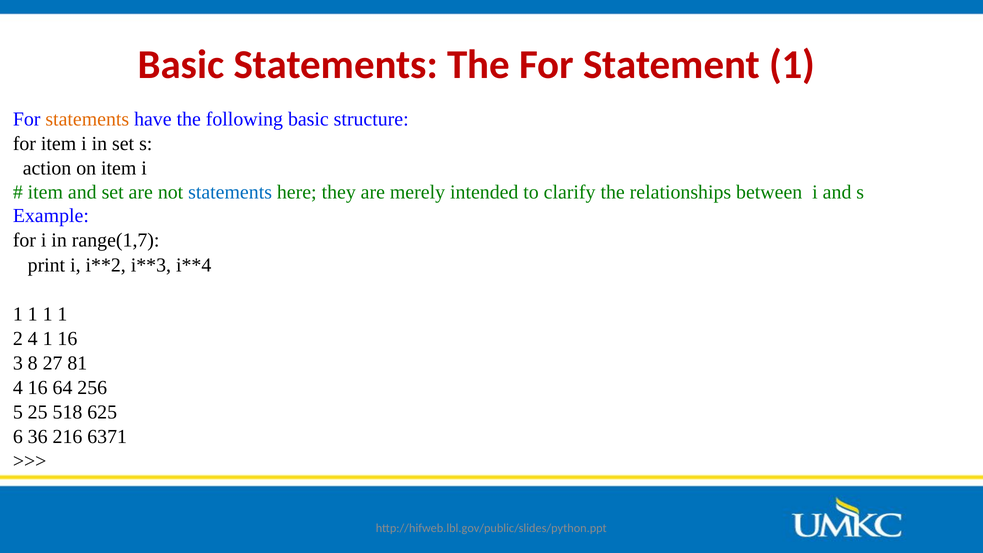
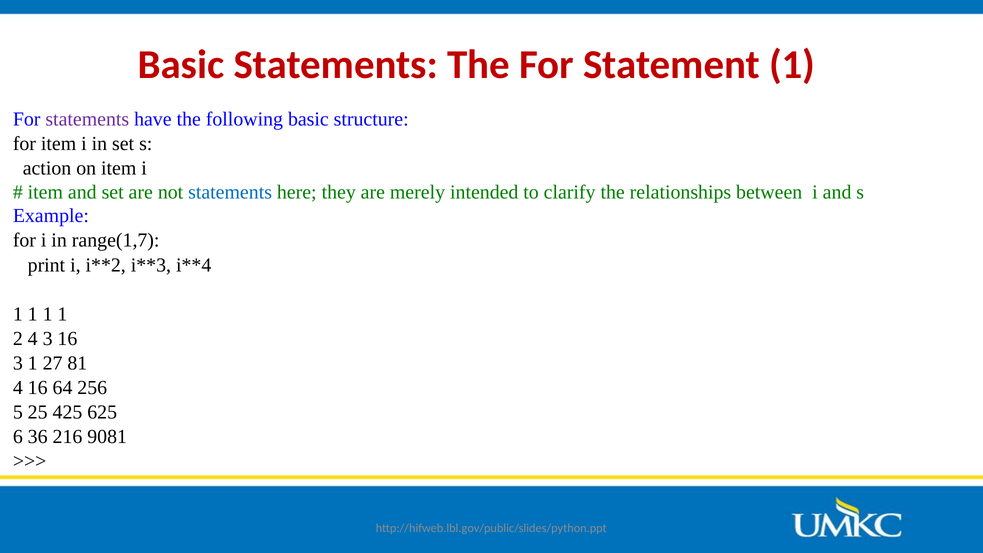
statements at (87, 119) colour: orange -> purple
4 1: 1 -> 3
3 8: 8 -> 1
518: 518 -> 425
6371: 6371 -> 9081
